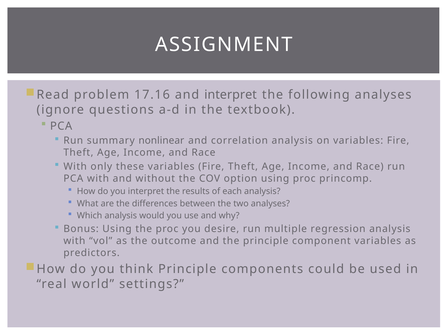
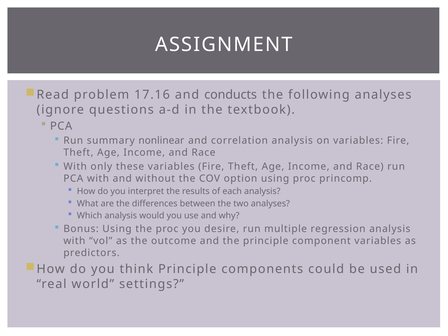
and interpret: interpret -> conducts
